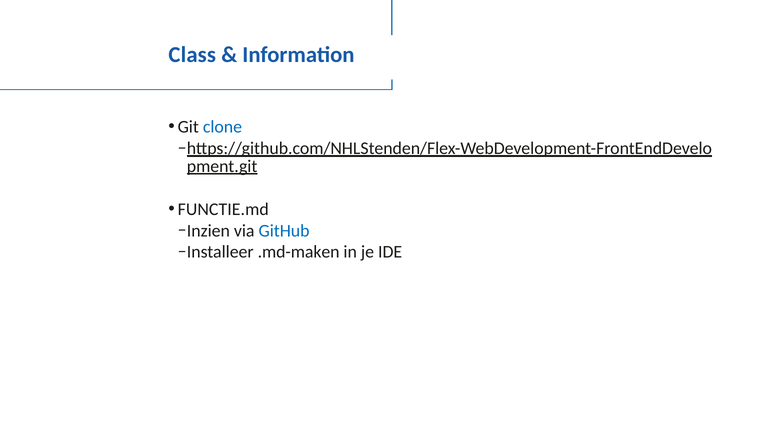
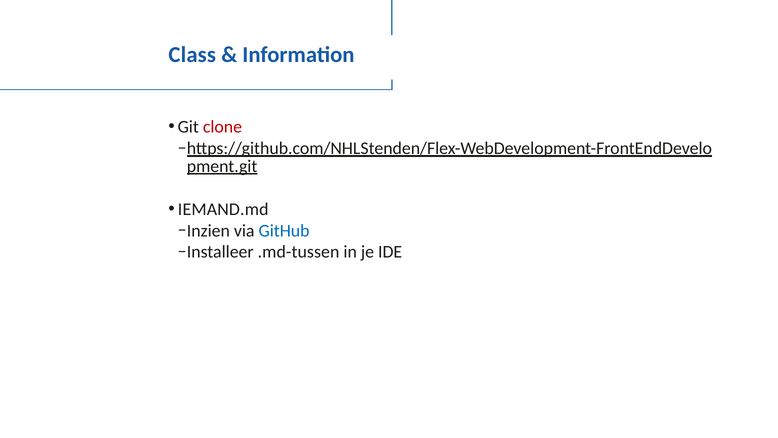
clone colour: blue -> red
FUNCTIE.md: FUNCTIE.md -> IEMAND.md
.md-maken: .md-maken -> .md-tussen
